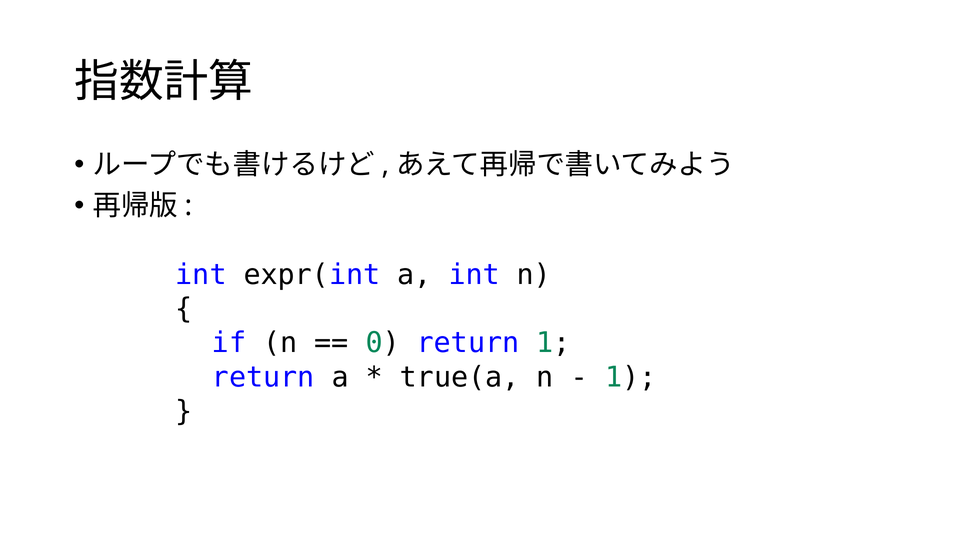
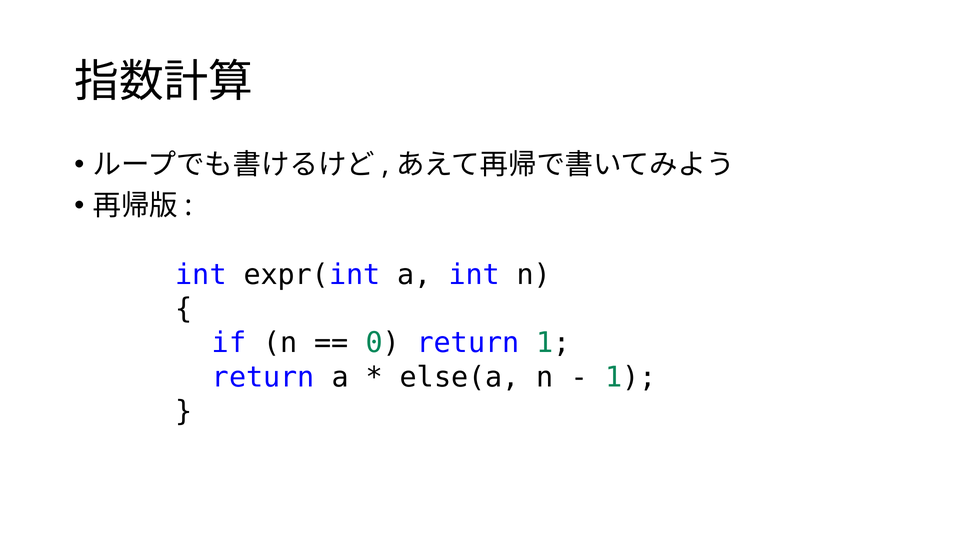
true(a: true(a -> else(a
